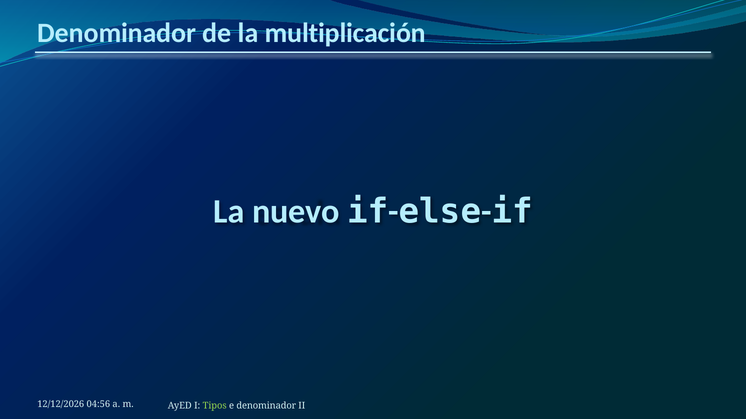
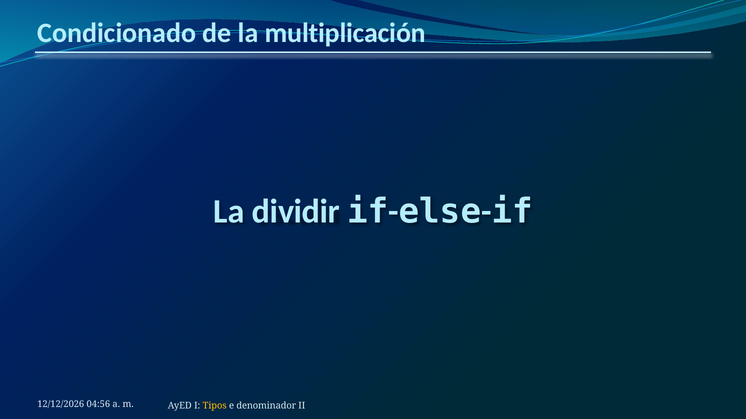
Denominador at (117, 33): Denominador -> Condicionado
nuevo: nuevo -> dividir
Tipos colour: light green -> yellow
